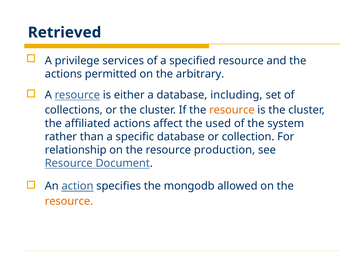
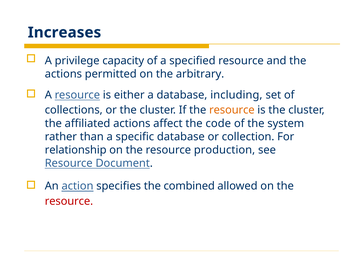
Retrieved: Retrieved -> Increases
services: services -> capacity
used: used -> code
mongodb: mongodb -> combined
resource at (69, 201) colour: orange -> red
